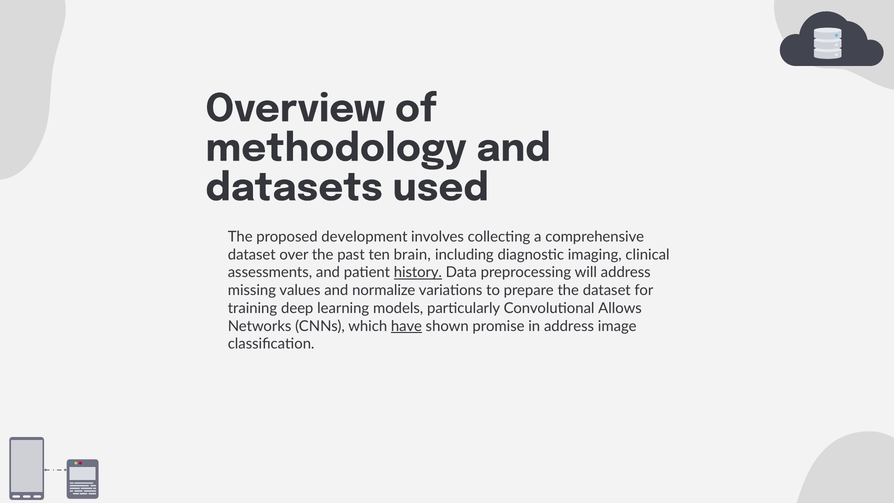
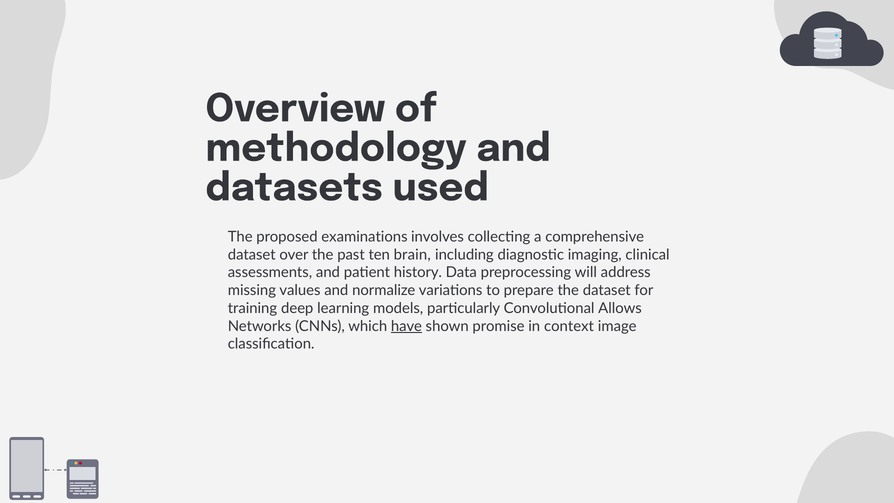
development: development -> examinations
history underline: present -> none
in address: address -> context
